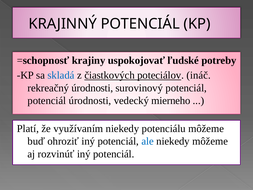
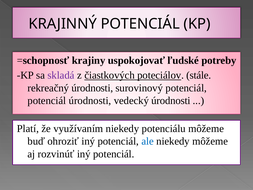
skladá colour: blue -> purple
ináč: ináč -> stále
vedecký mierneho: mierneho -> úrodnosti
